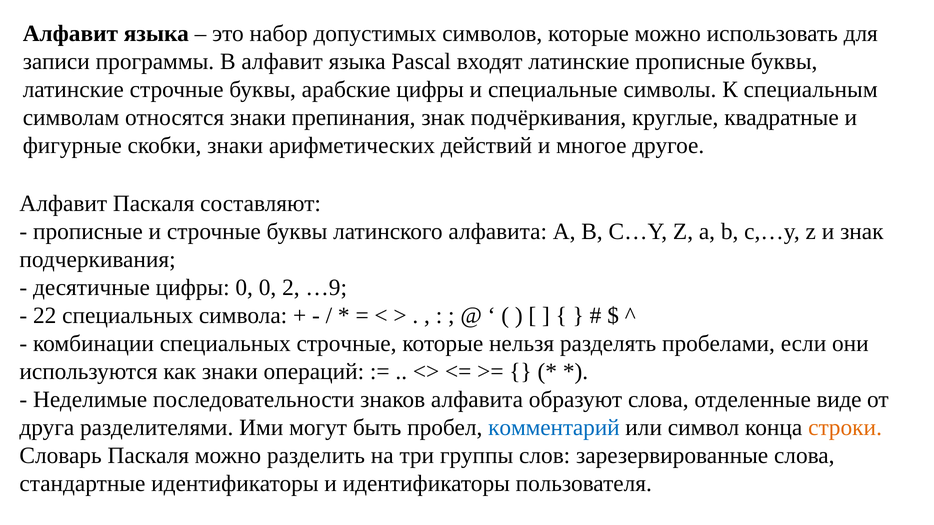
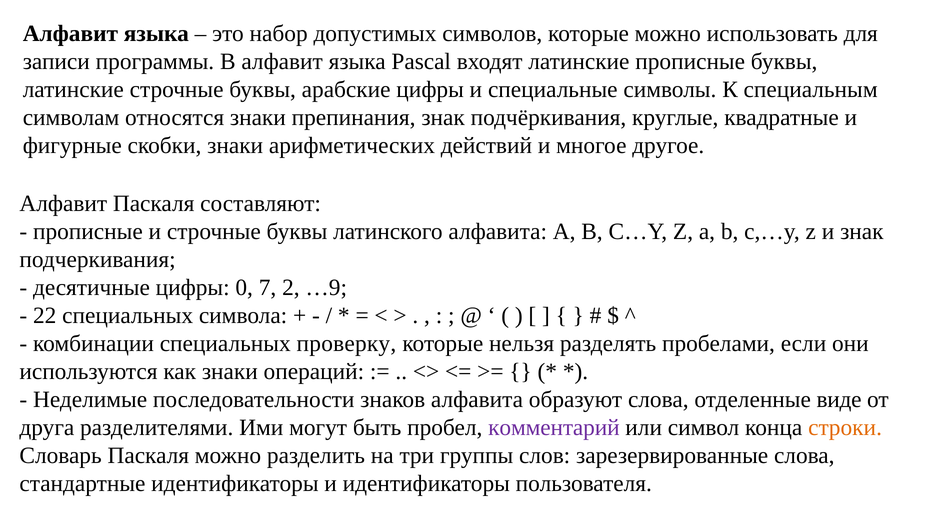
0 0: 0 -> 7
специальных строчные: строчные -> проверку
комментарий colour: blue -> purple
